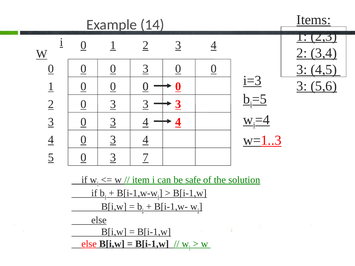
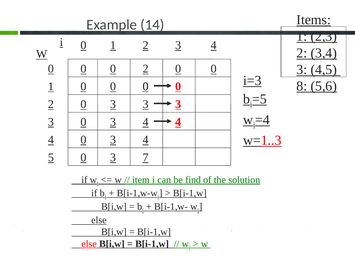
3 at (146, 69): 3 -> 2
3 at (302, 86): 3 -> 8
safe: safe -> find
